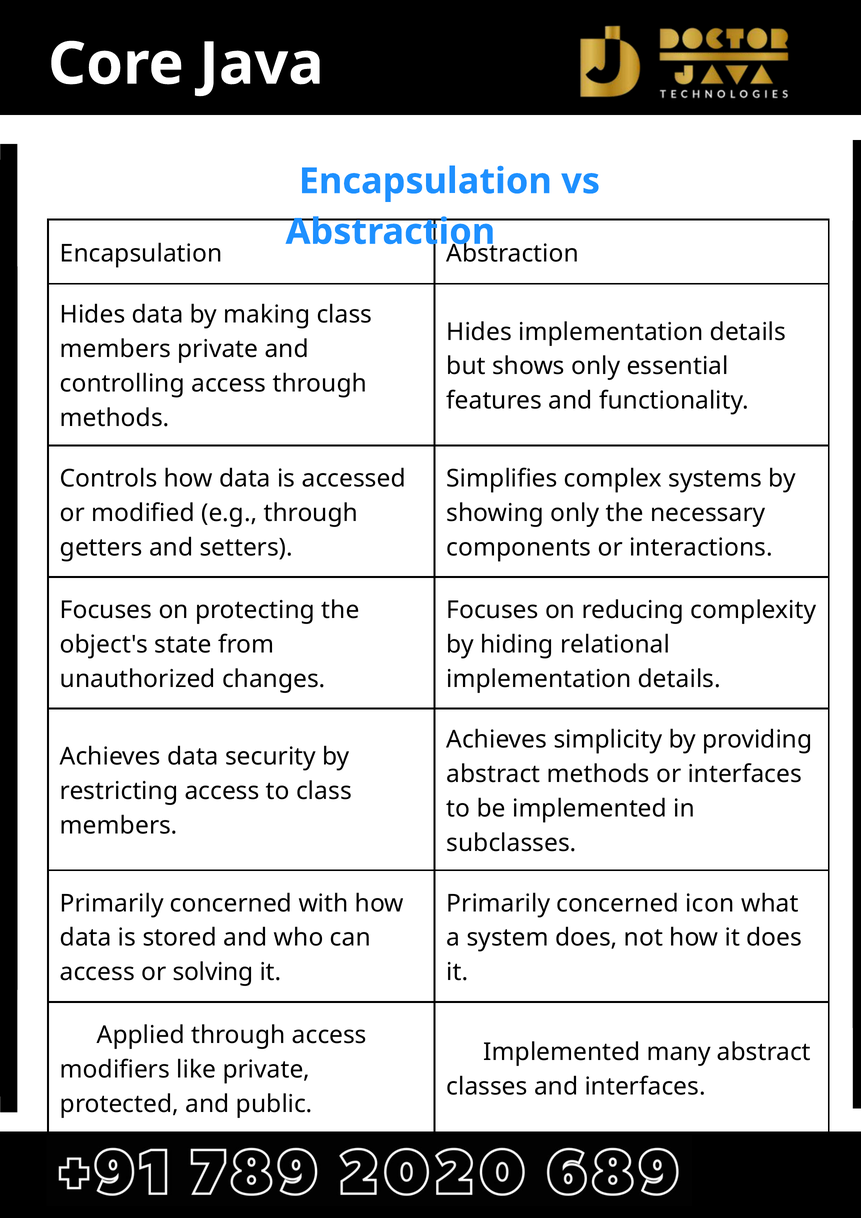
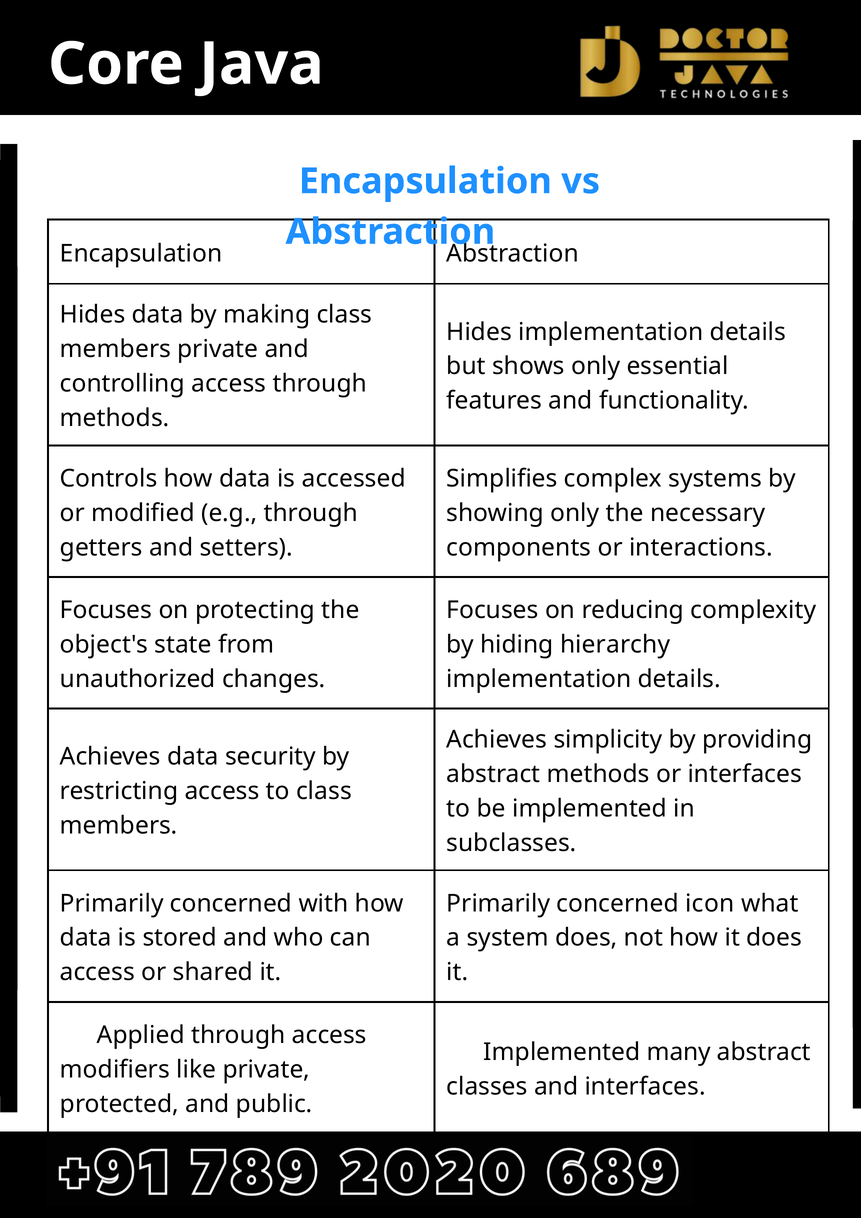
relational: relational -> hierarchy
solving: solving -> shared
